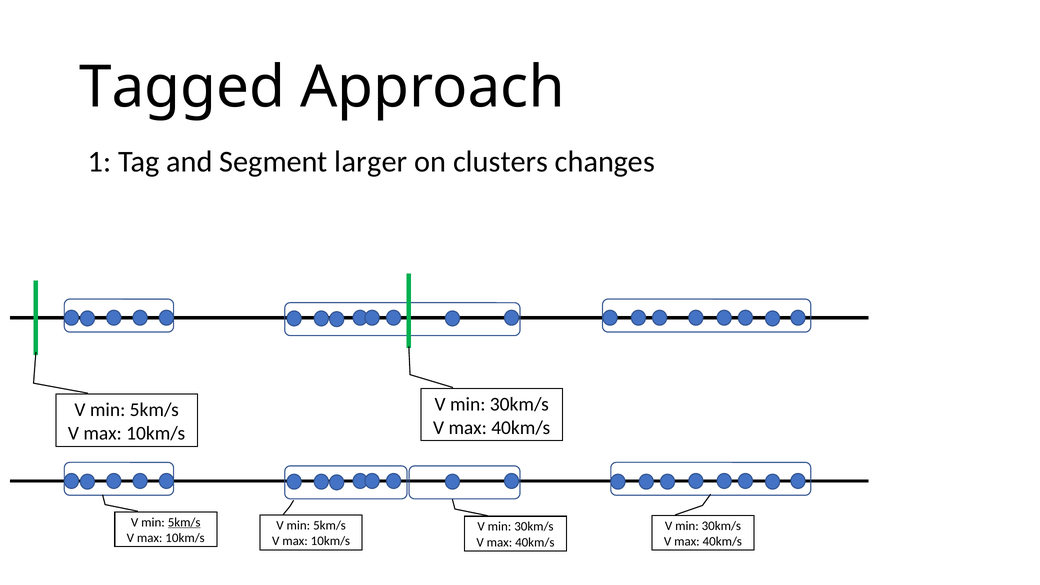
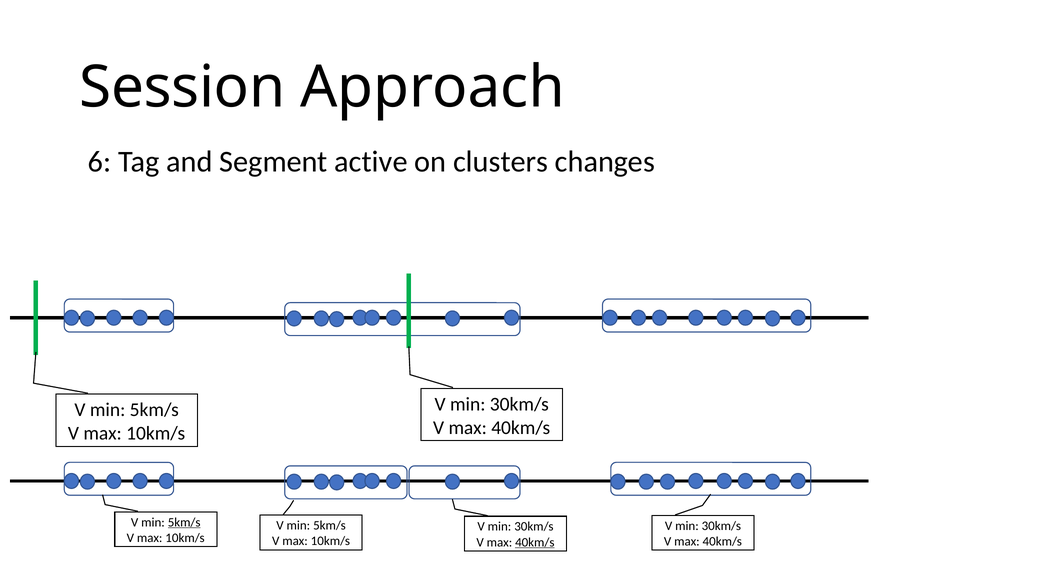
Tagged: Tagged -> Session
1: 1 -> 6
larger: larger -> active
40km/s at (535, 542) underline: none -> present
